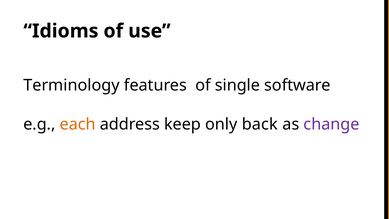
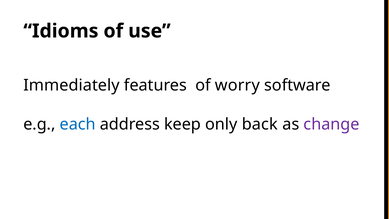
Terminology: Terminology -> Immediately
single: single -> worry
each colour: orange -> blue
